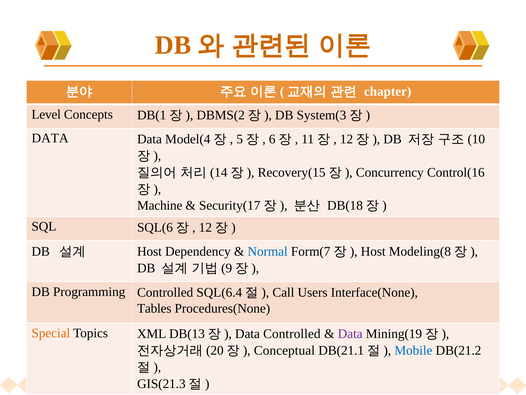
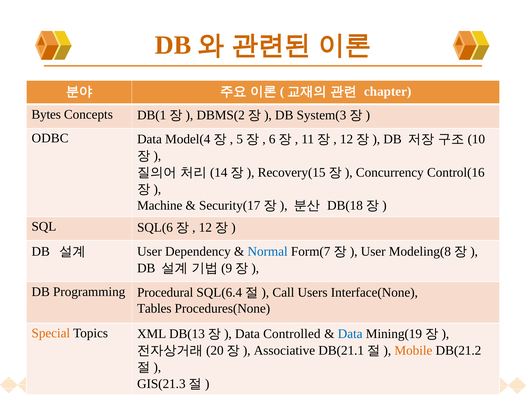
Level: Level -> Bytes
DATA at (50, 138): DATA -> ODBC
Host at (149, 251): Host -> User
Host at (373, 251): Host -> User
Programming Controlled: Controlled -> Procedural
Data at (350, 333) colour: purple -> blue
Conceptual: Conceptual -> Associative
Mobile colour: blue -> orange
